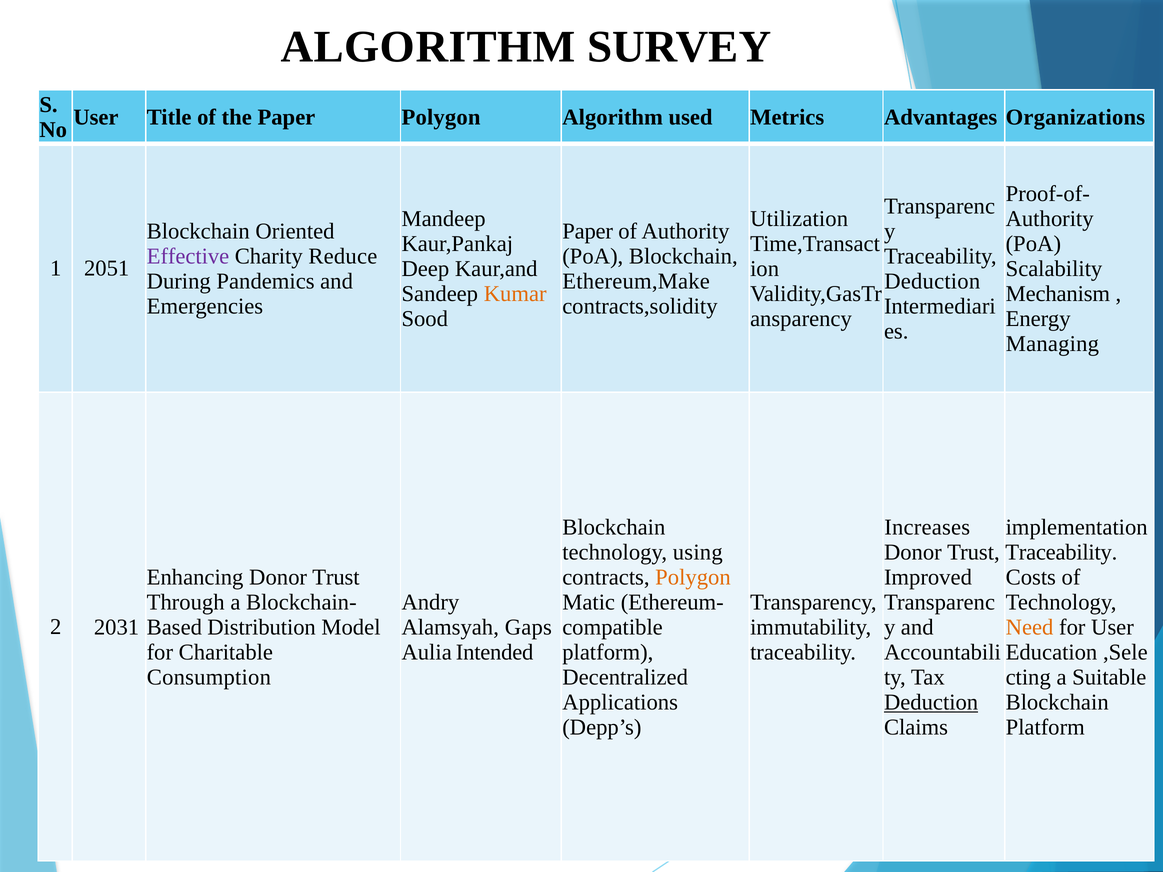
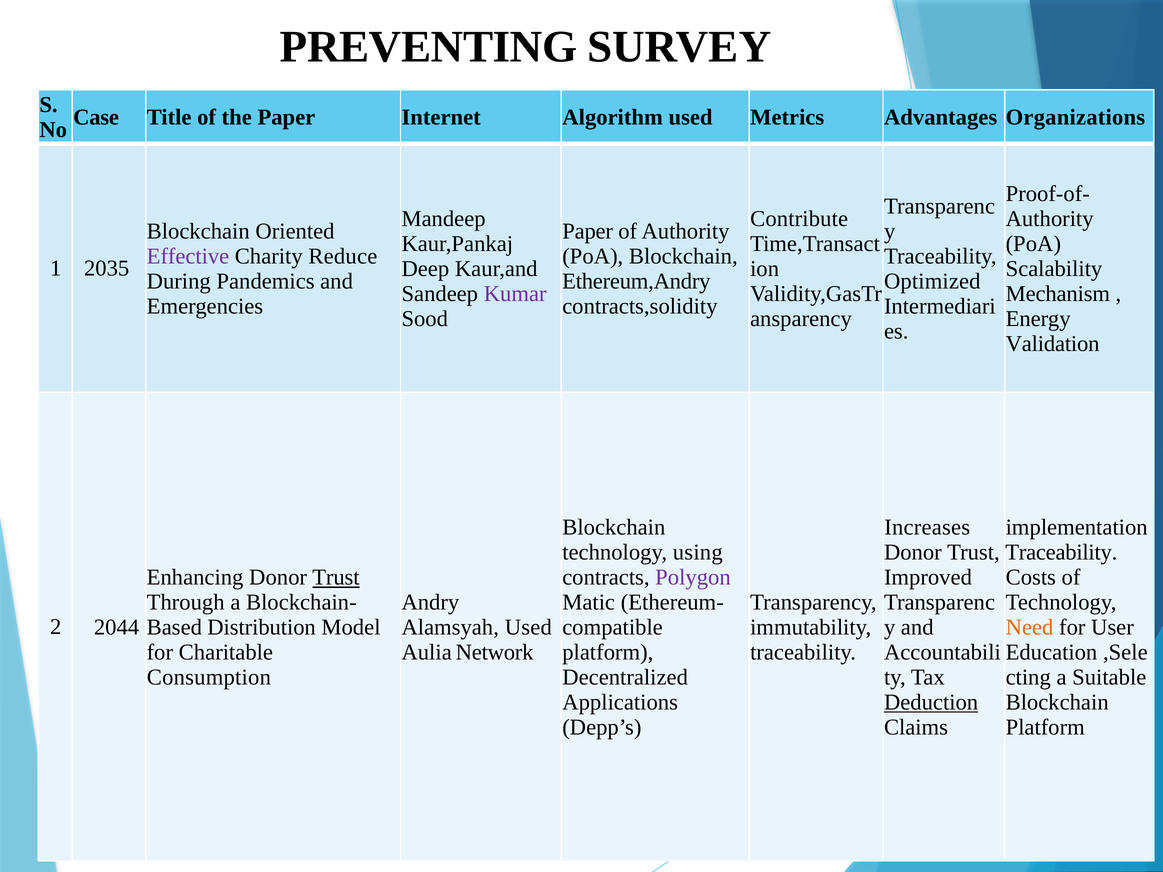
ALGORITHM at (428, 47): ALGORITHM -> PREVENTING
User at (96, 117): User -> Case
Paper Polygon: Polygon -> Internet
Utilization: Utilization -> Contribute
2051: 2051 -> 2035
Ethereum,Make: Ethereum,Make -> Ethereum,Andry
Deduction at (932, 281): Deduction -> Optimized
Kumar colour: orange -> purple
Managing: Managing -> Validation
Trust at (336, 578) underline: none -> present
Polygon at (693, 578) colour: orange -> purple
2031: 2031 -> 2044
Alamsyah Gaps: Gaps -> Used
Intended: Intended -> Network
